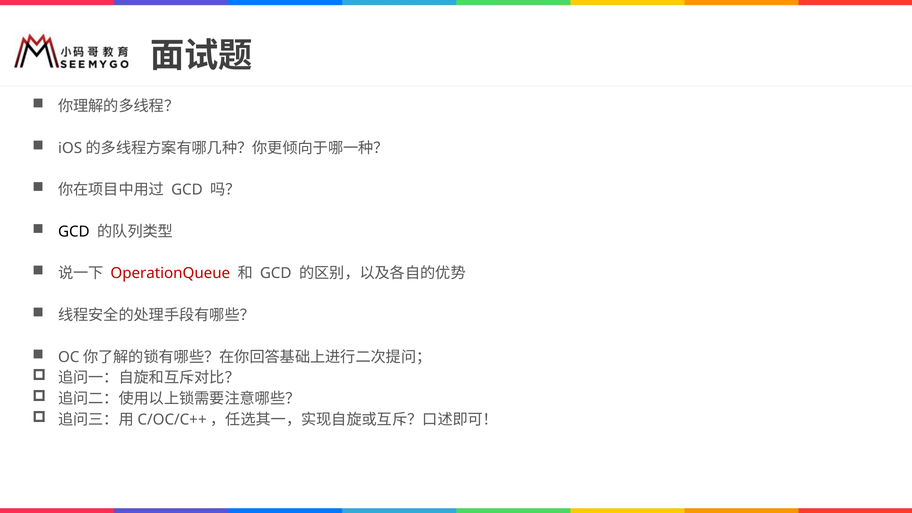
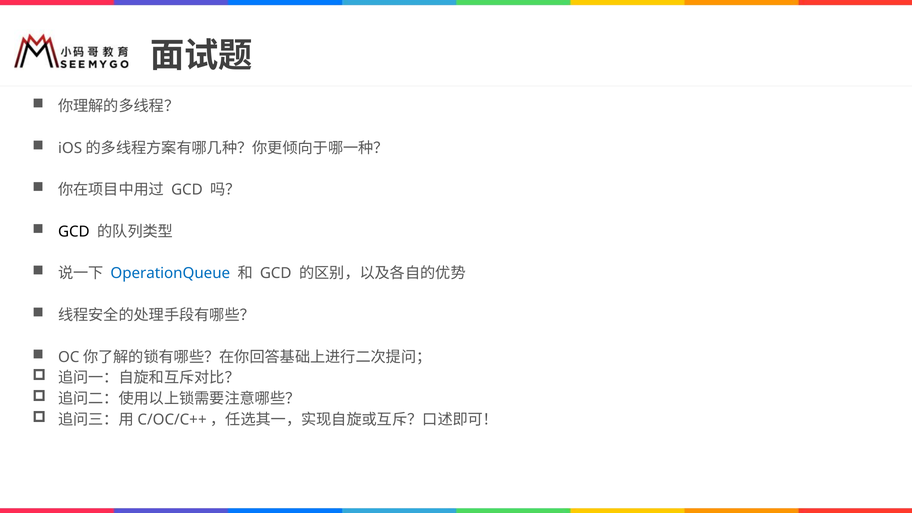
OperationQueue colour: red -> blue
